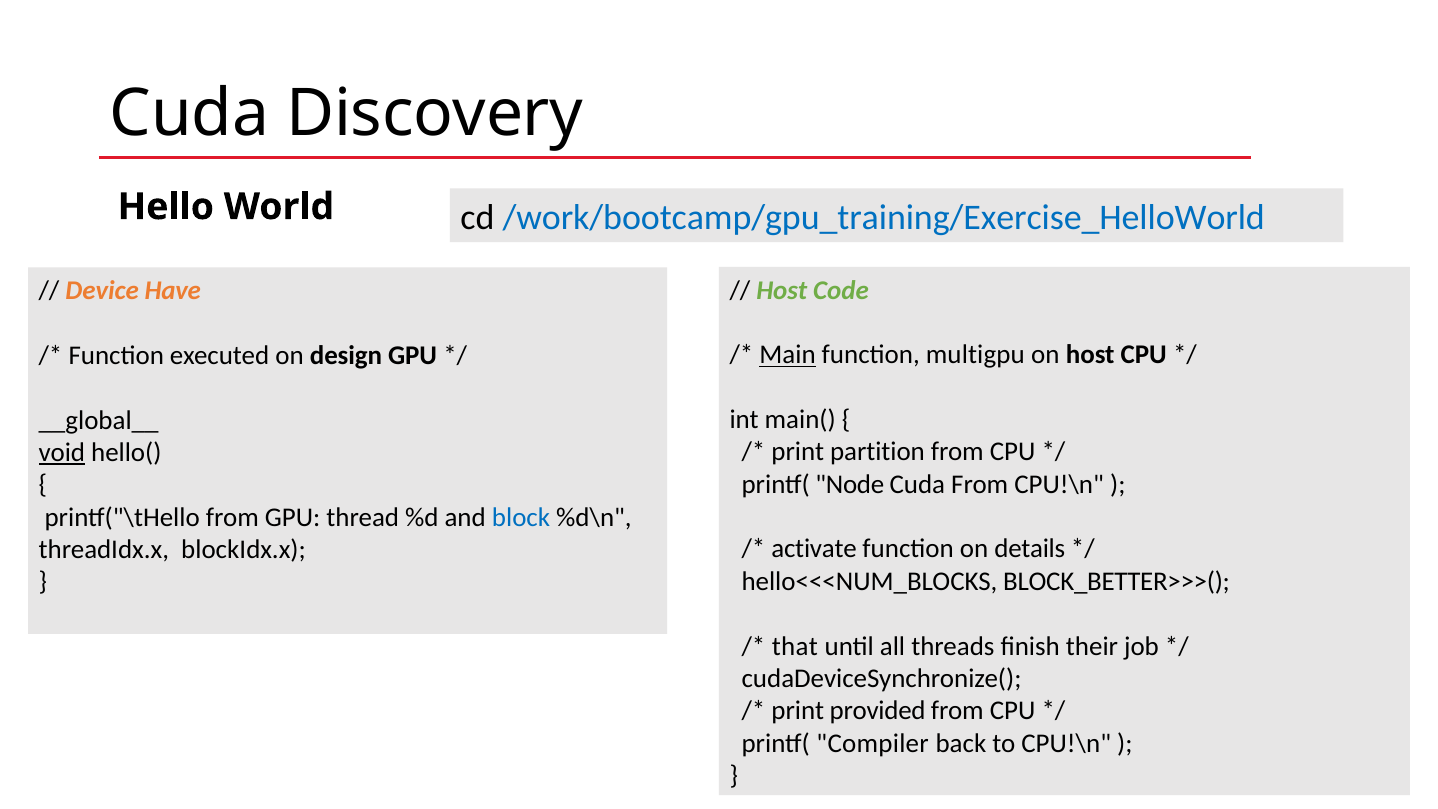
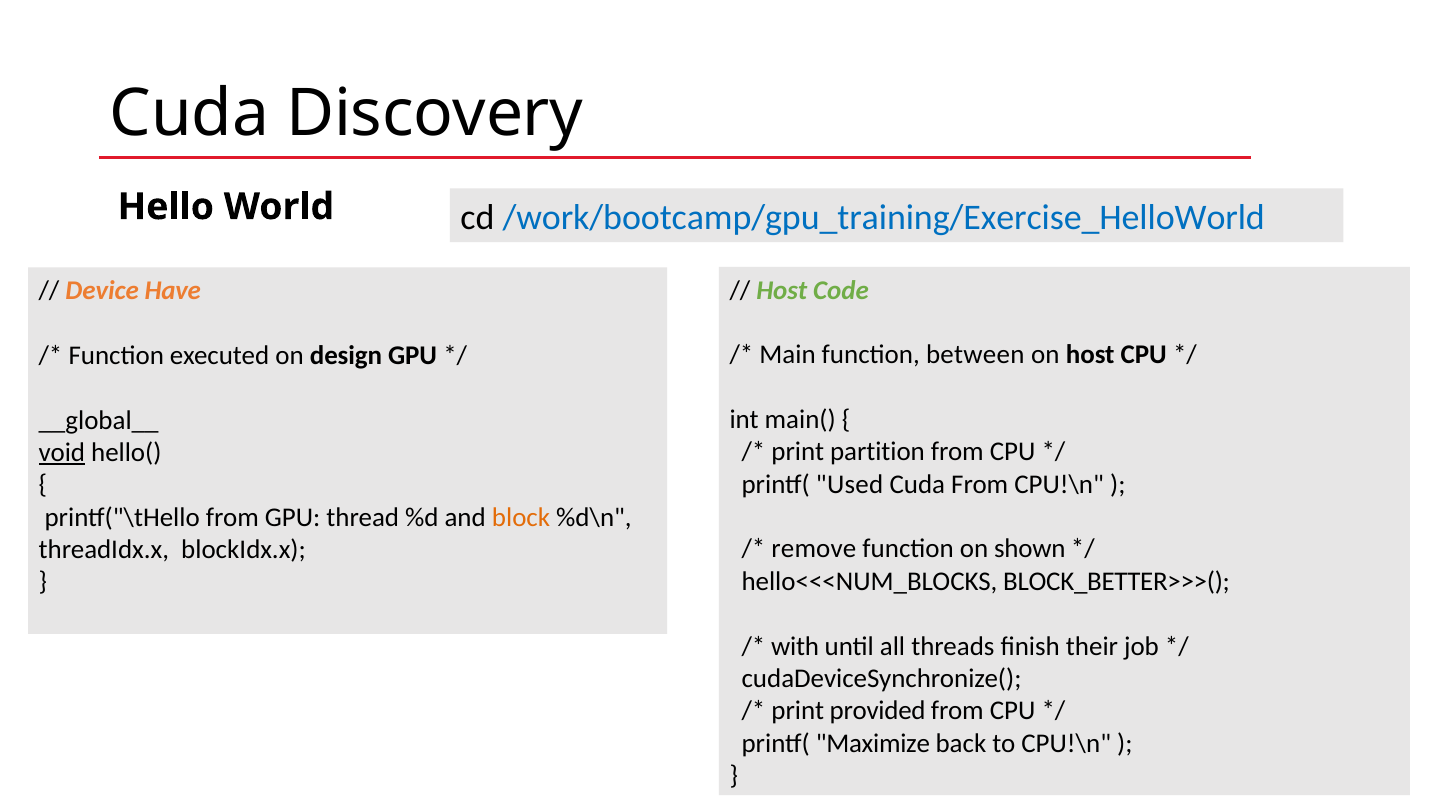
Main underline: present -> none
multigpu: multigpu -> between
Node: Node -> Used
block colour: blue -> orange
activate: activate -> remove
details: details -> shown
that: that -> with
Compiler: Compiler -> Maximize
